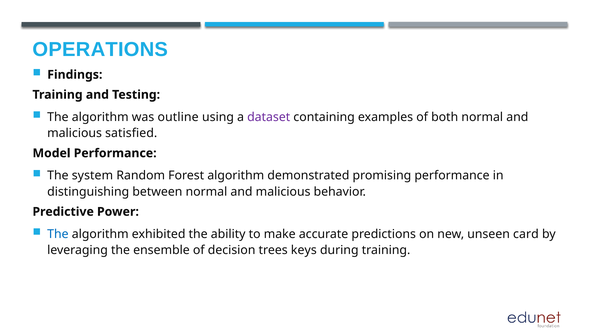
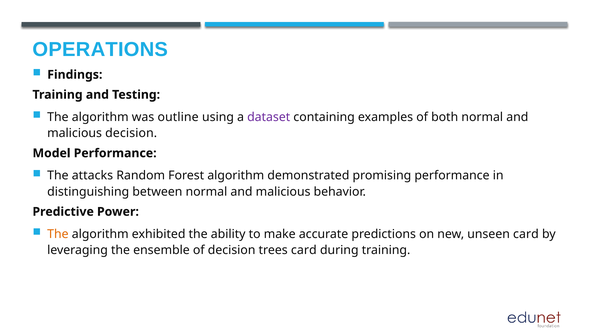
malicious satisfied: satisfied -> decision
system: system -> attacks
The at (58, 234) colour: blue -> orange
trees keys: keys -> card
